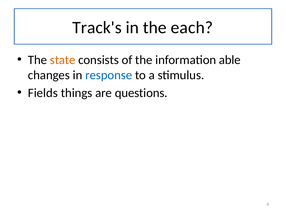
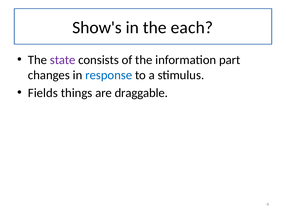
Track's: Track's -> Show's
state colour: orange -> purple
able: able -> part
questions: questions -> draggable
